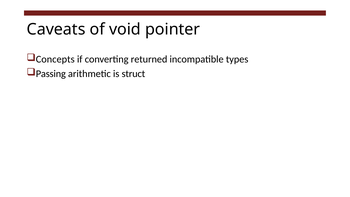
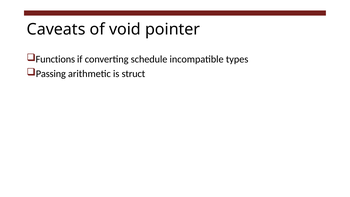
Concepts: Concepts -> Functions
returned: returned -> schedule
